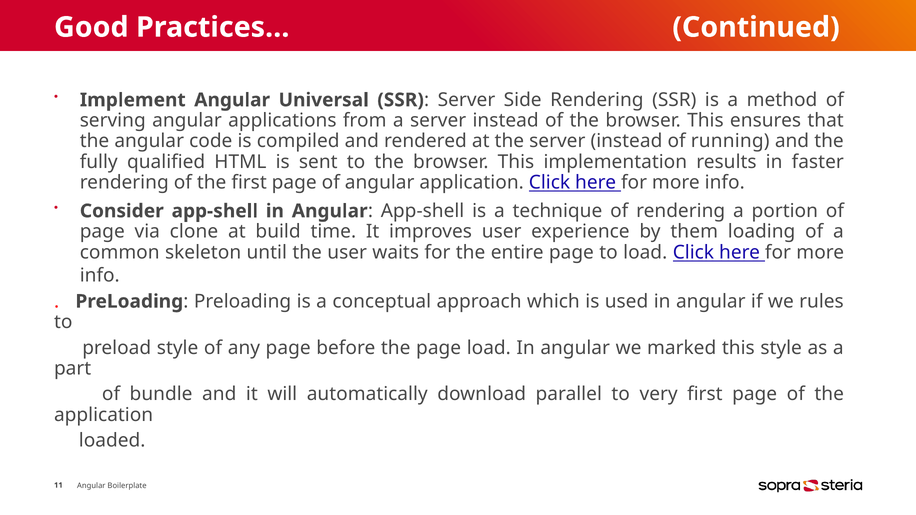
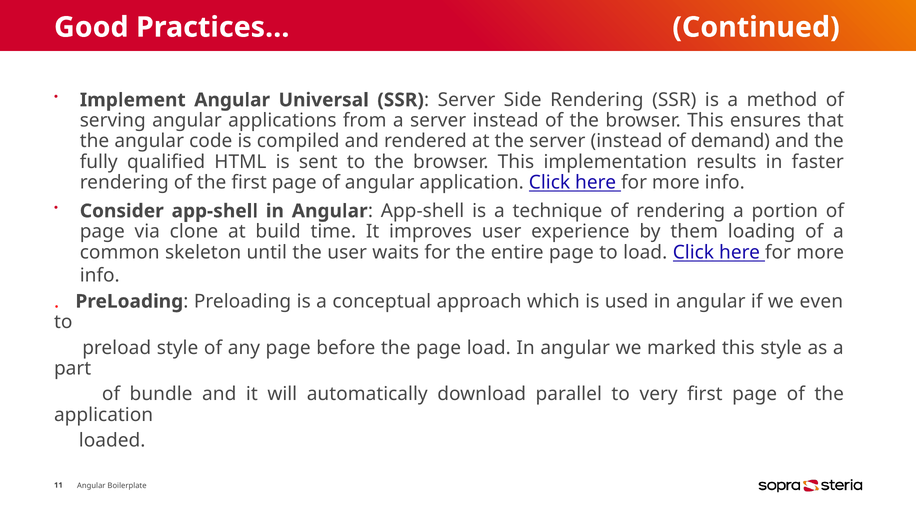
running: running -> demand
rules: rules -> even
